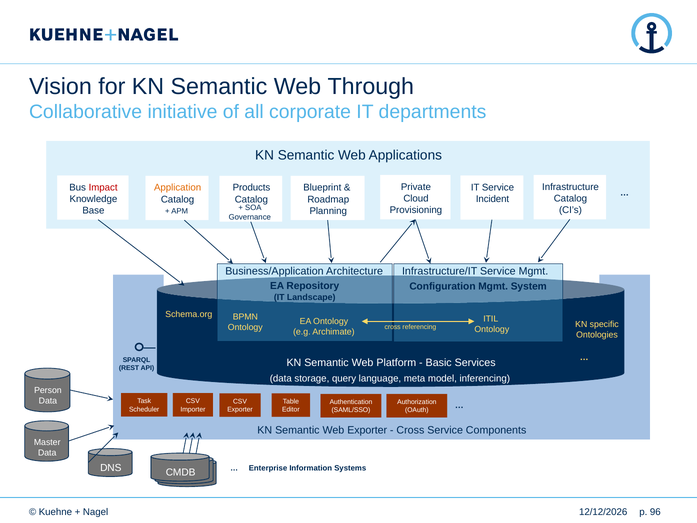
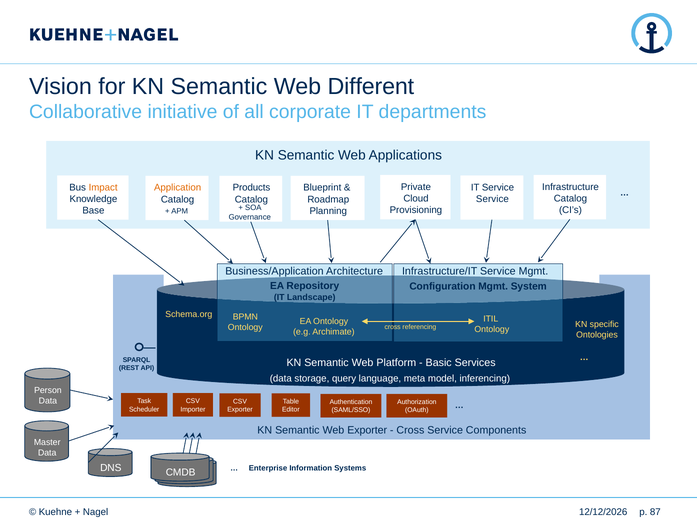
Through: Through -> Different
Impact colour: red -> orange
Incident at (493, 199): Incident -> Service
96: 96 -> 87
